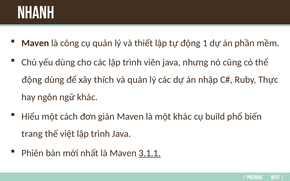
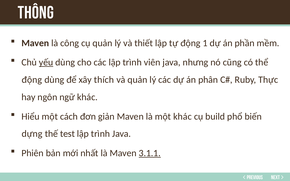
Nhanh: Nhanh -> Thông
yếu underline: none -> present
nhập: nhập -> phân
trang: trang -> dựng
việt: việt -> test
